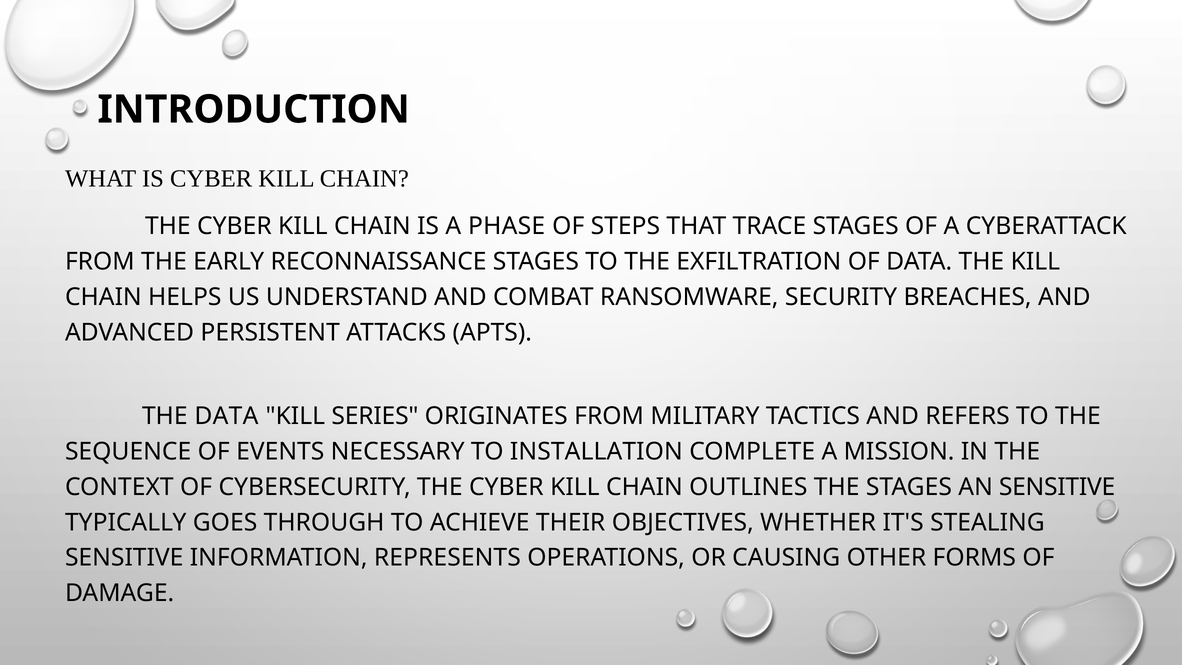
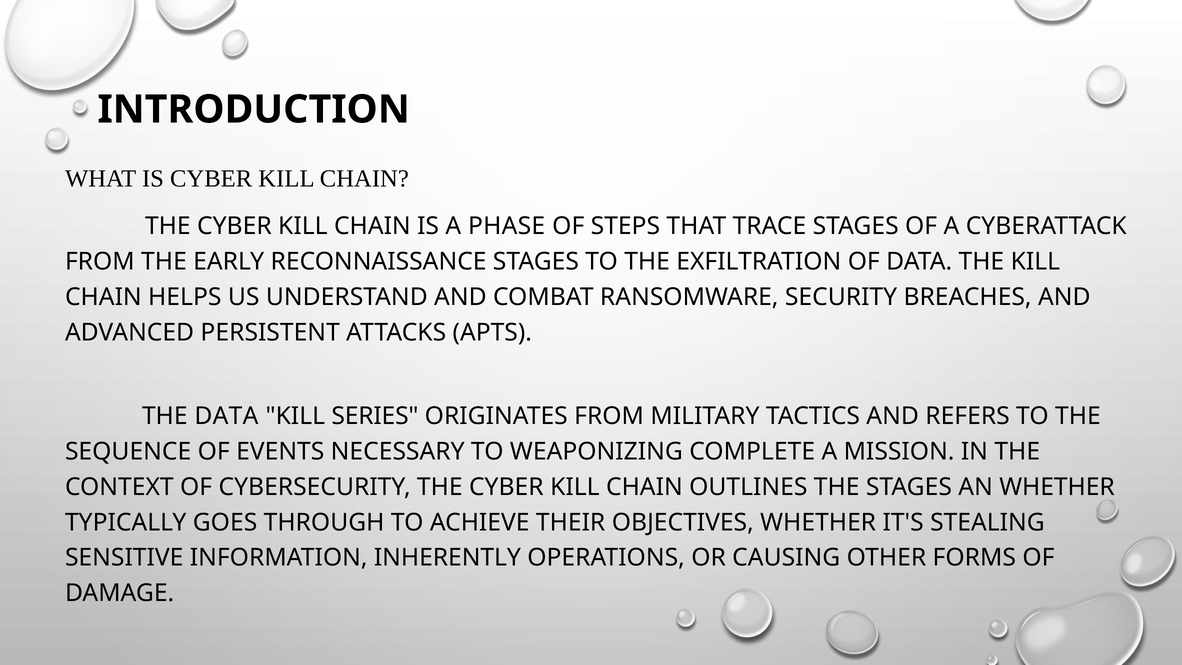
INSTALLATION: INSTALLATION -> WEAPONIZING
AN SENSITIVE: SENSITIVE -> WHETHER
REPRESENTS: REPRESENTS -> INHERENTLY
